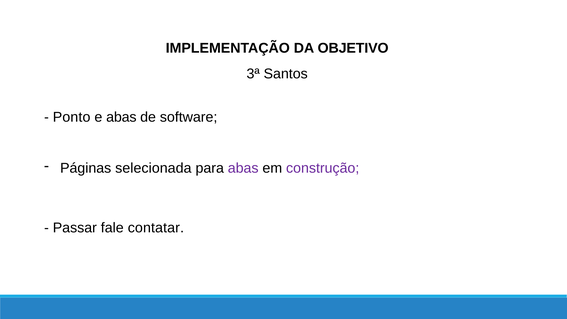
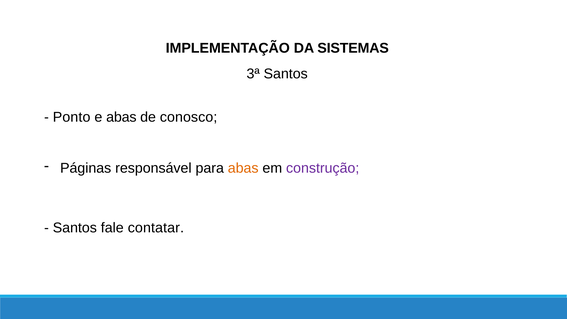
OBJETIVO: OBJETIVO -> SISTEMAS
software: software -> conosco
selecionada: selecionada -> responsável
abas at (243, 168) colour: purple -> orange
Passar at (75, 228): Passar -> Santos
